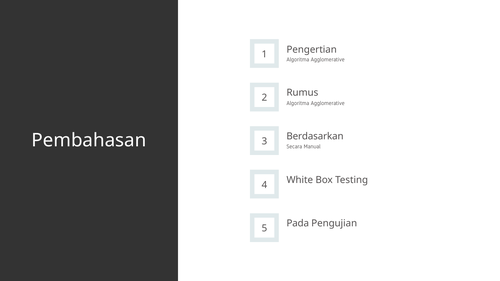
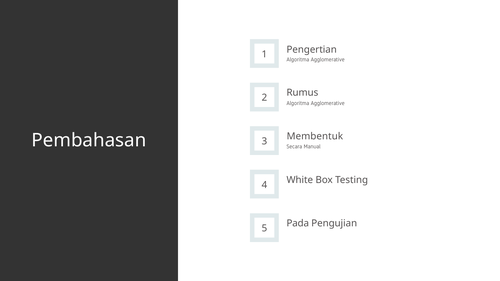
Berdasarkan: Berdasarkan -> Membentuk
